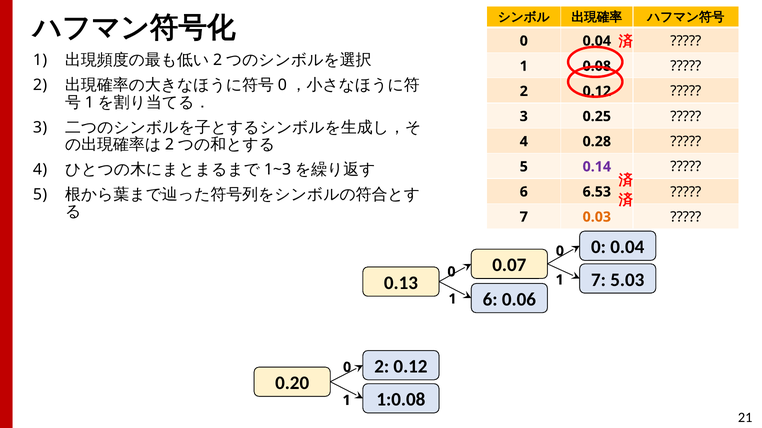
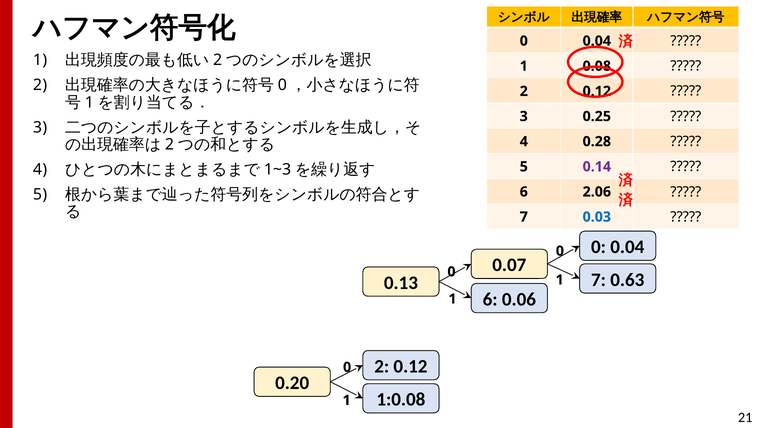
6.53: 6.53 -> 2.06
0.03 colour: orange -> blue
5.03: 5.03 -> 0.63
